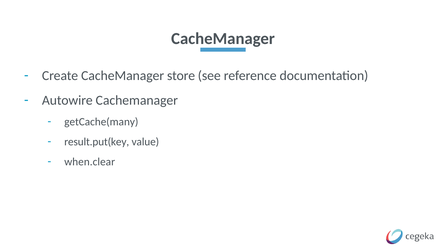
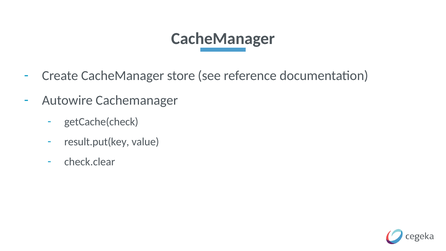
getCache(many: getCache(many -> getCache(check
when.clear: when.clear -> check.clear
